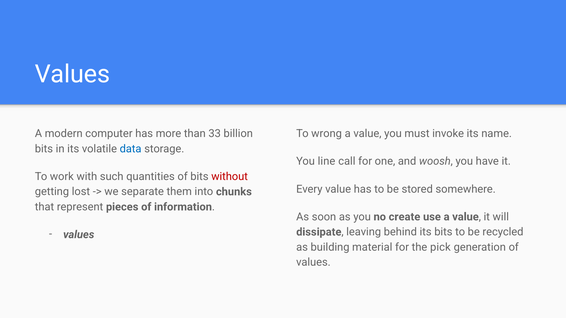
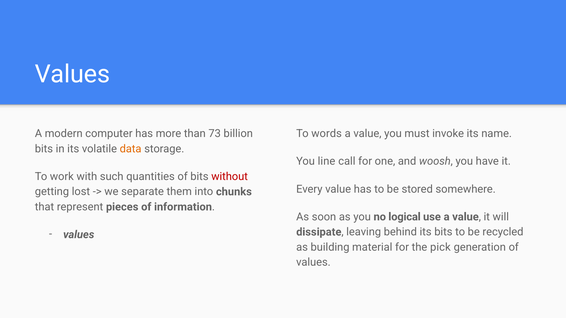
33: 33 -> 73
wrong: wrong -> words
data colour: blue -> orange
create: create -> logical
